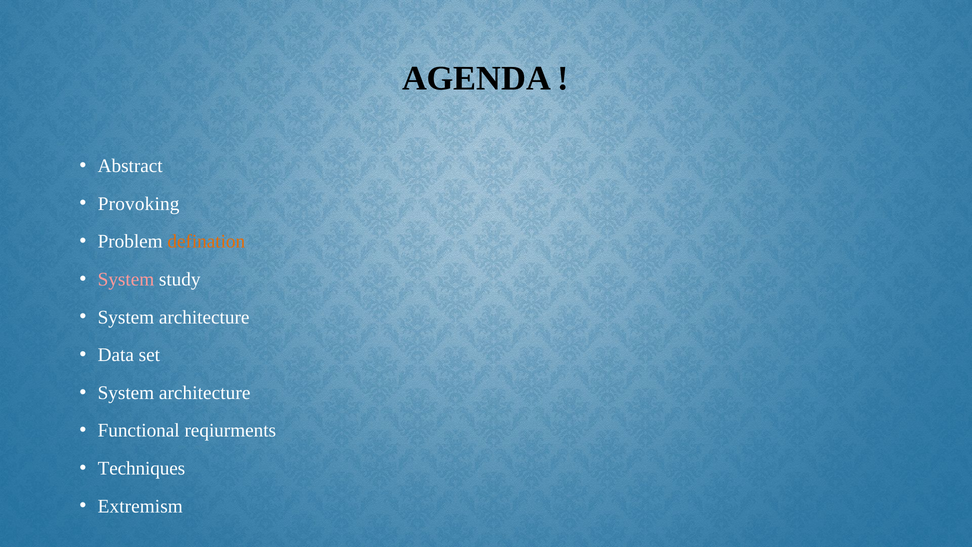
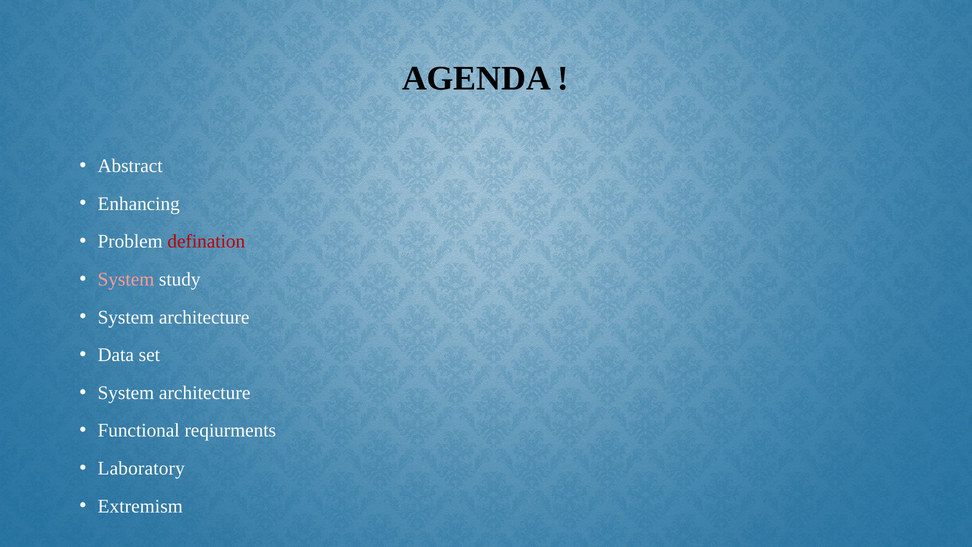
Provoking: Provoking -> Enhancing
defination colour: orange -> red
Techniques: Techniques -> Laboratory
